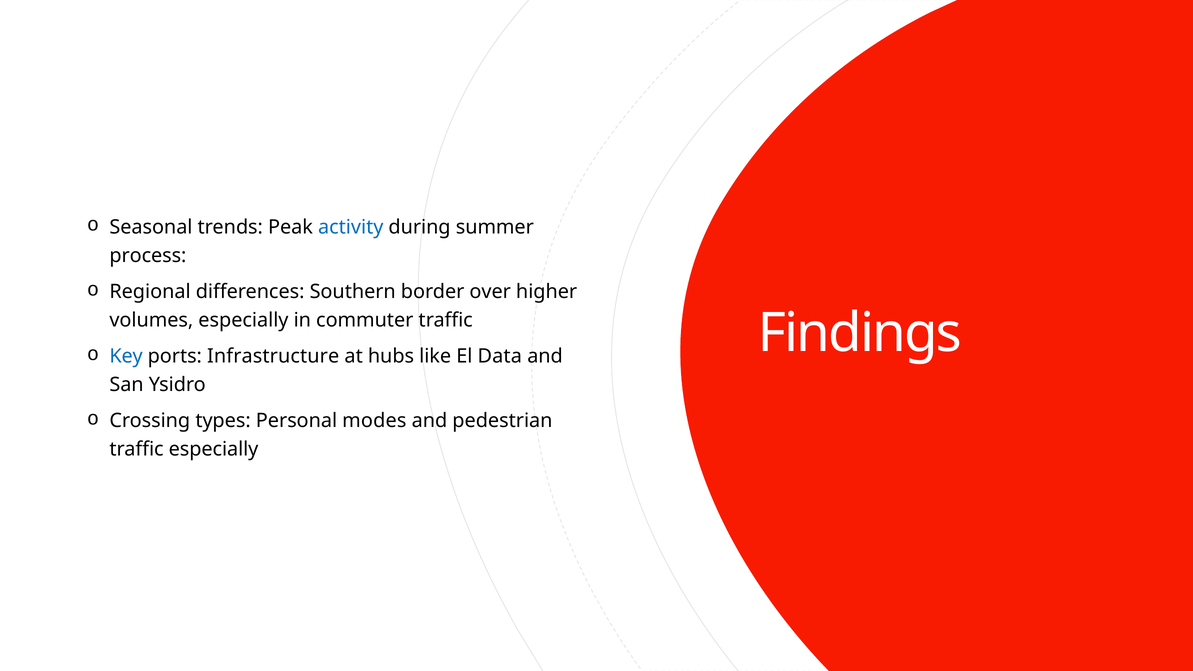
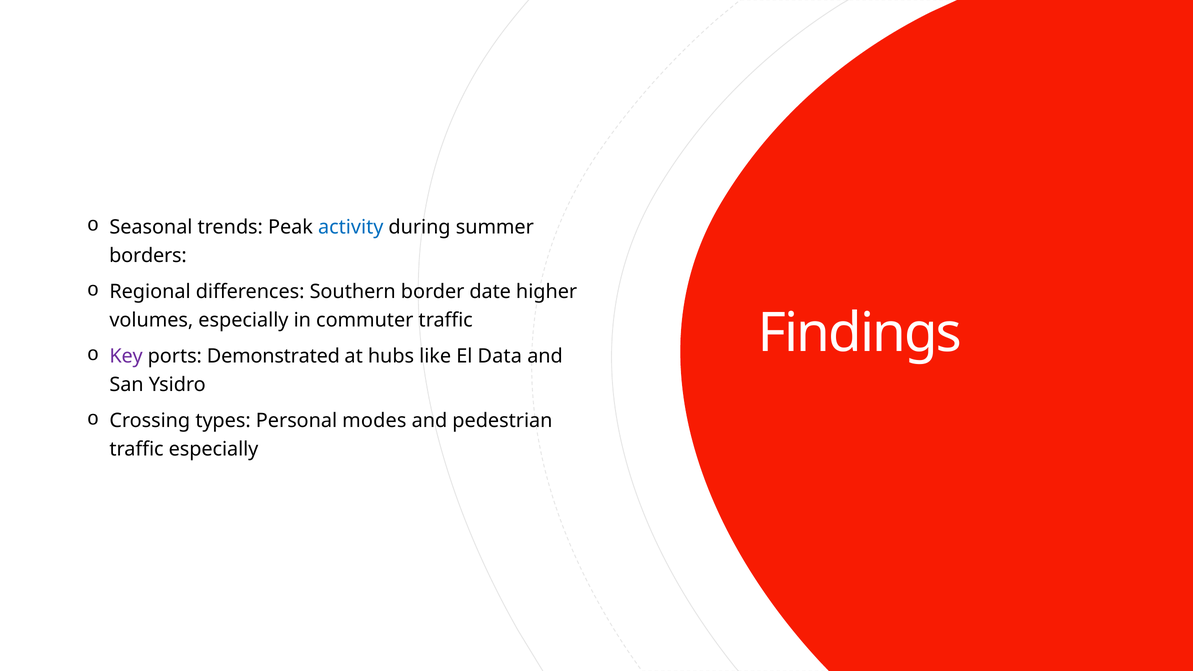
process: process -> borders
over: over -> date
Key colour: blue -> purple
Infrastructure: Infrastructure -> Demonstrated
